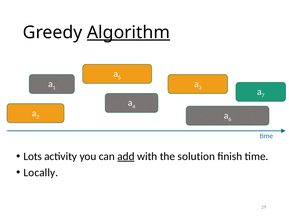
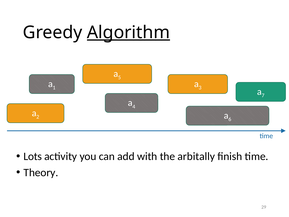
add underline: present -> none
solution: solution -> arbitally
Locally: Locally -> Theory
